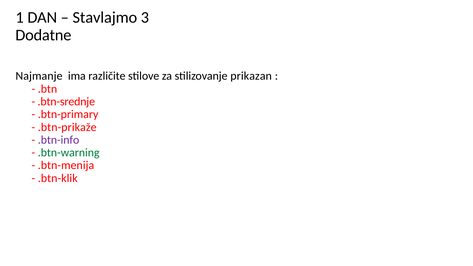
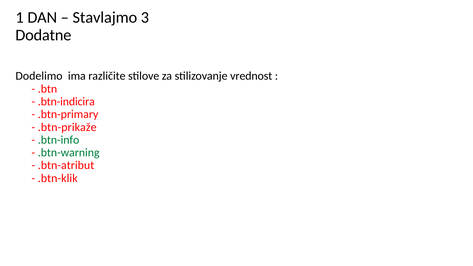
Najmanje: Najmanje -> Dodelimo
prikazan: prikazan -> vrednost
.btn-srednje: .btn-srednje -> .btn-indicira
.btn-info colour: purple -> green
.btn-menija: .btn-menija -> .btn-atribut
